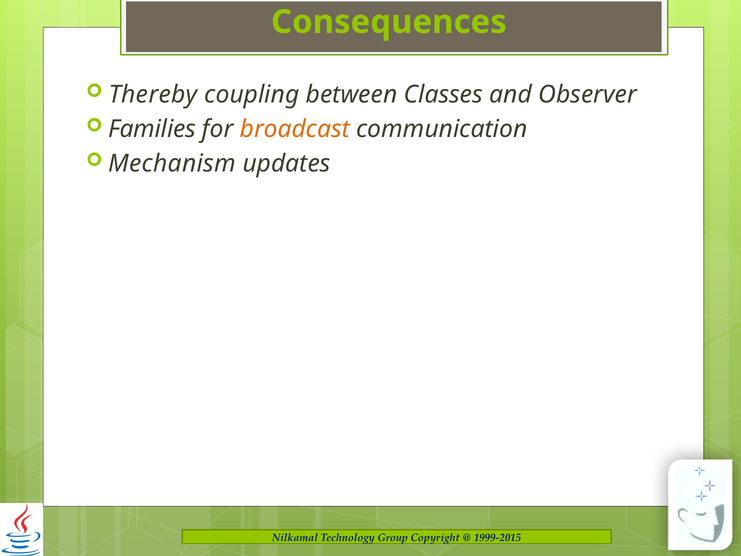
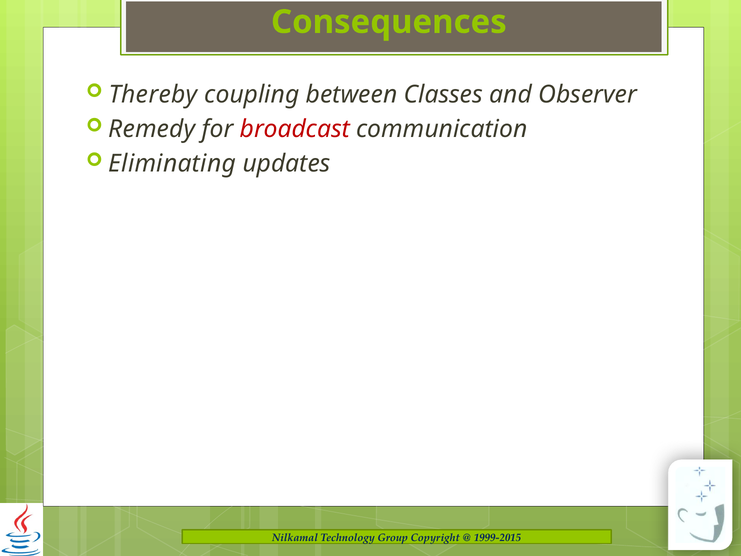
Families: Families -> Remedy
broadcast colour: orange -> red
Mechanism: Mechanism -> Eliminating
